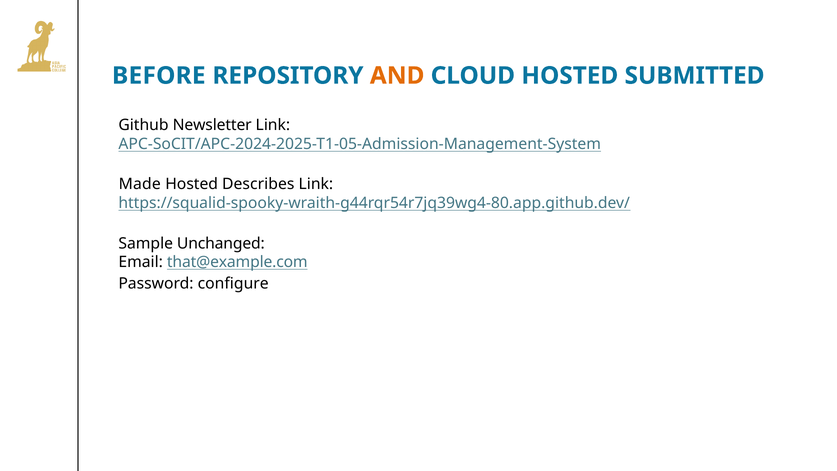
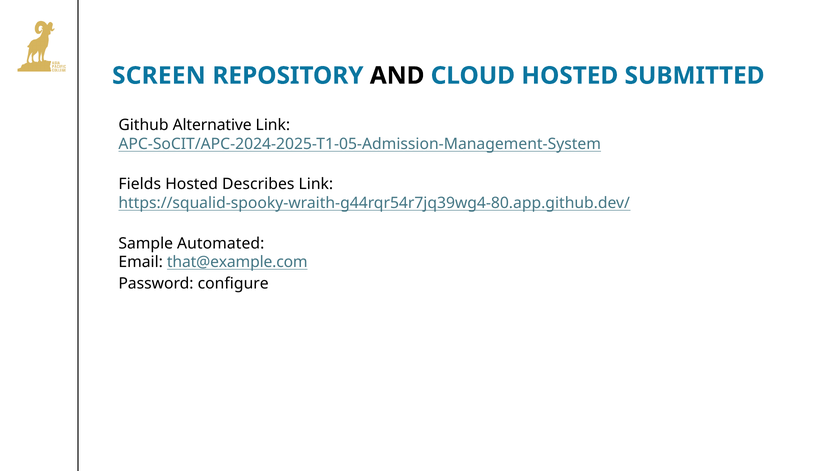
BEFORE: BEFORE -> SCREEN
AND colour: orange -> black
Newsletter: Newsletter -> Alternative
Made: Made -> Fields
Unchanged: Unchanged -> Automated
